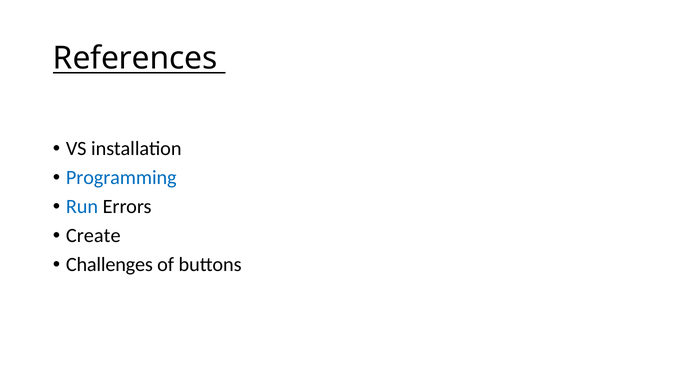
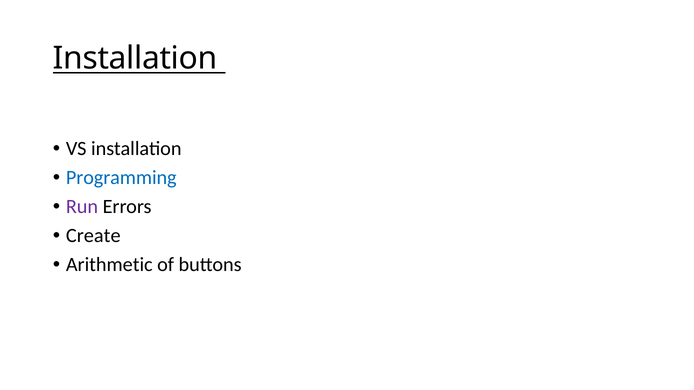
References at (135, 58): References -> Installation
Run colour: blue -> purple
Challenges: Challenges -> Arithmetic
